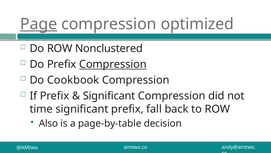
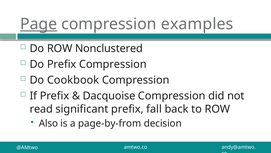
optimized: optimized -> examples
Compression at (113, 64) underline: present -> none
Significant at (109, 96): Significant -> Dacquoise
time: time -> read
page-by-table: page-by-table -> page-by-from
